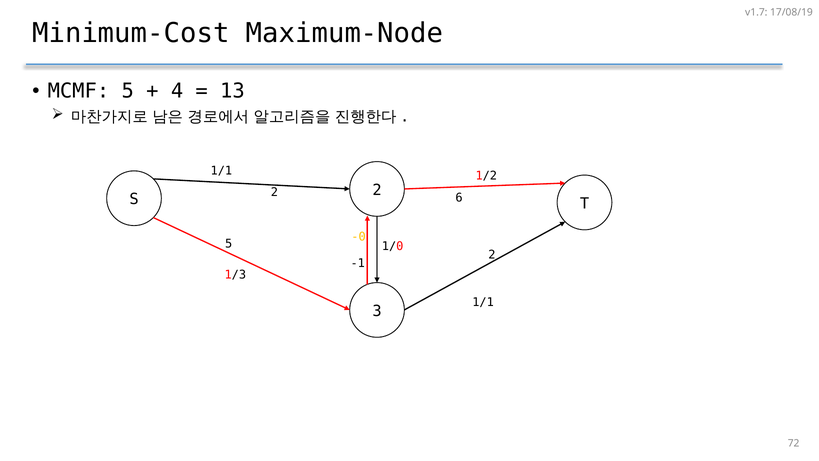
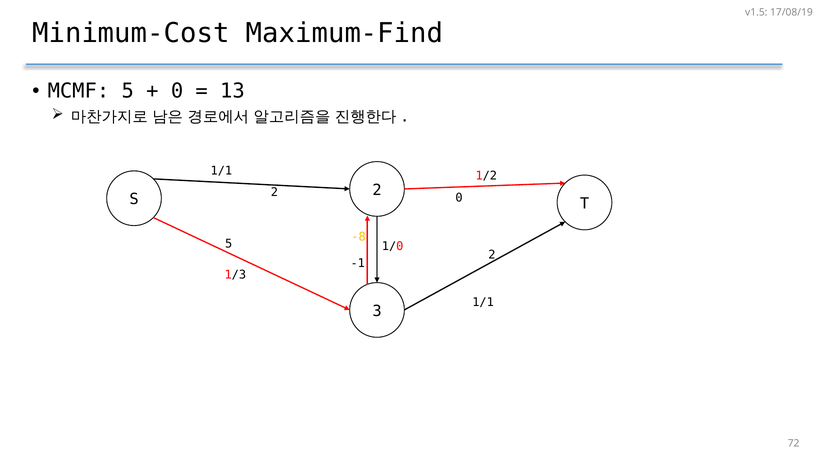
v1.7: v1.7 -> v1.5
Maximum-Node: Maximum-Node -> Maximum-Find
4 at (177, 91): 4 -> 0
2 6: 6 -> 0
-0: -0 -> -8
